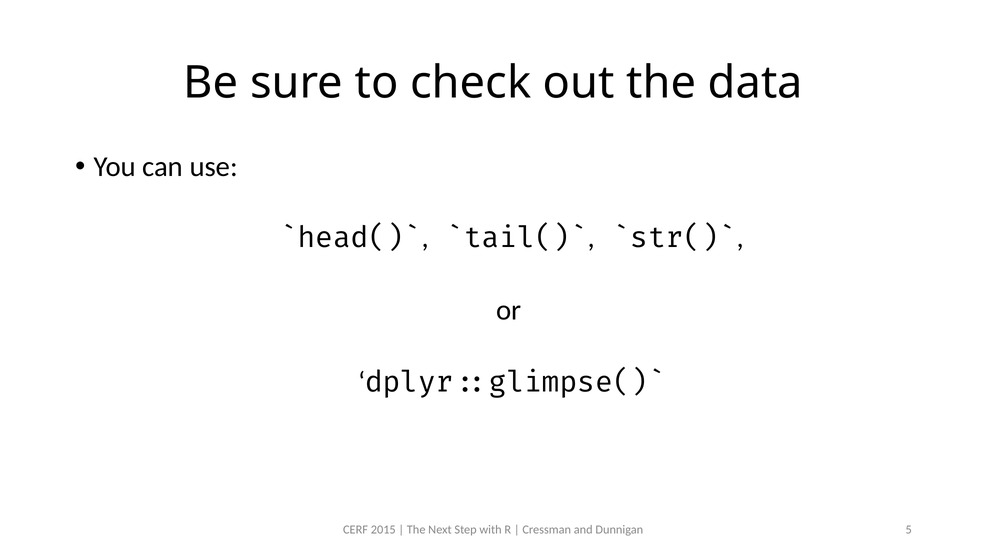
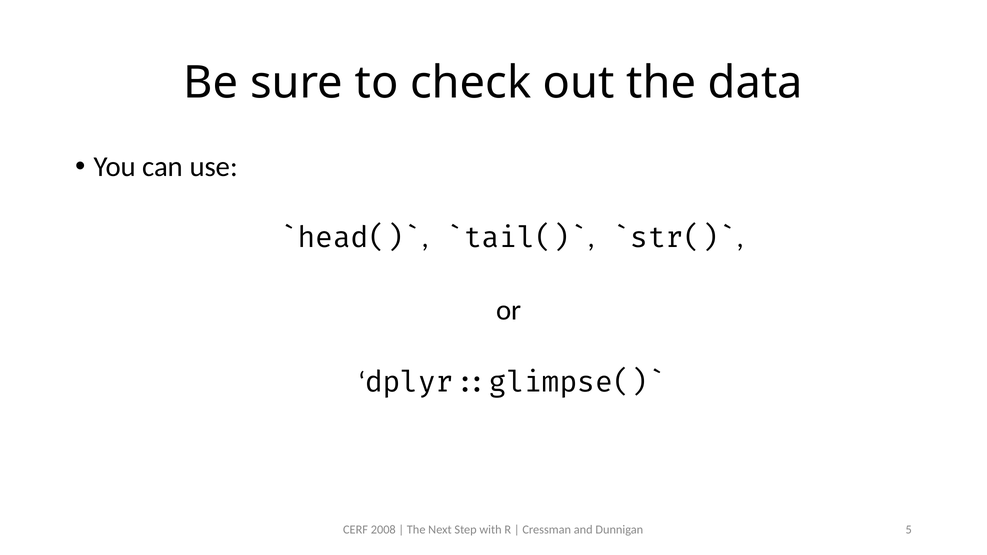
2015: 2015 -> 2008
